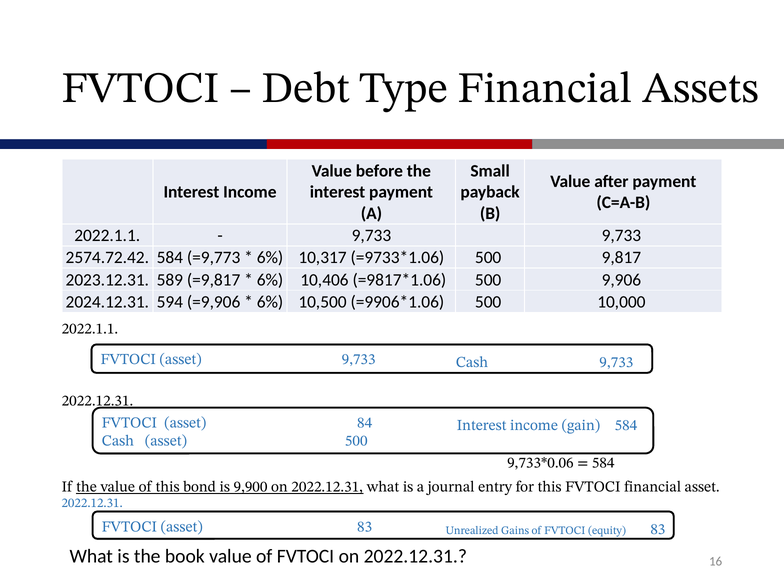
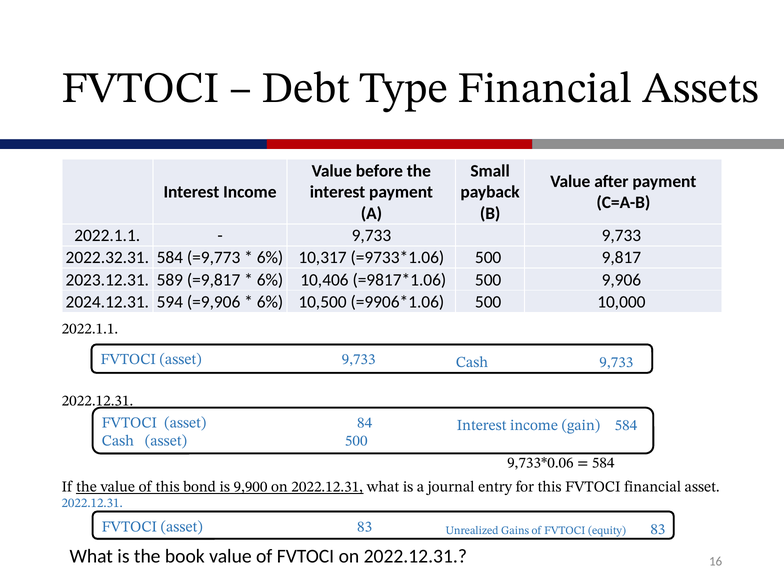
2574.72.42: 2574.72.42 -> 2022.32.31
